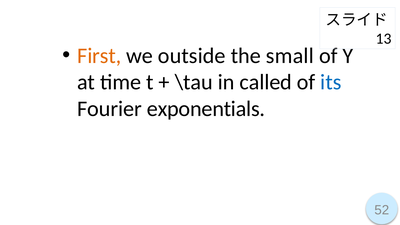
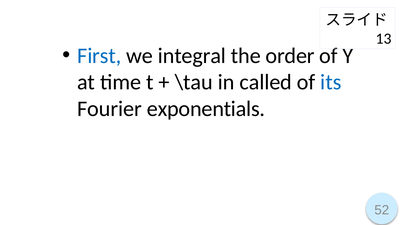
First colour: orange -> blue
outside: outside -> integral
small: small -> order
